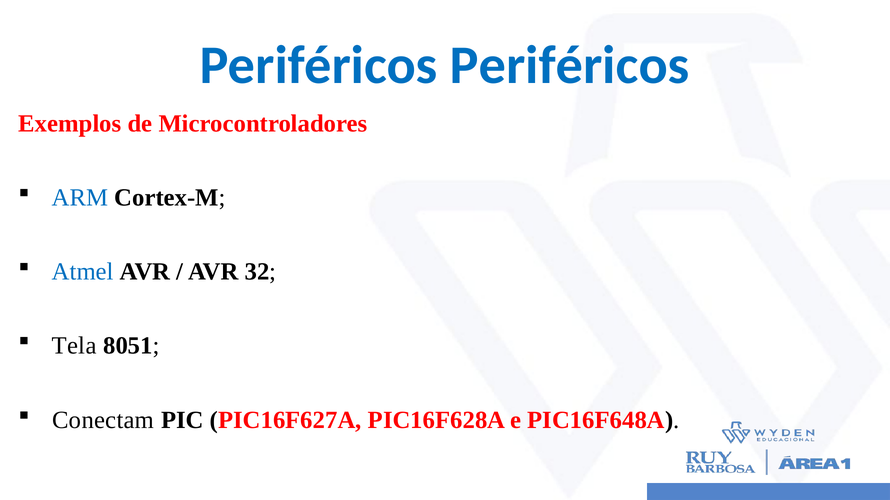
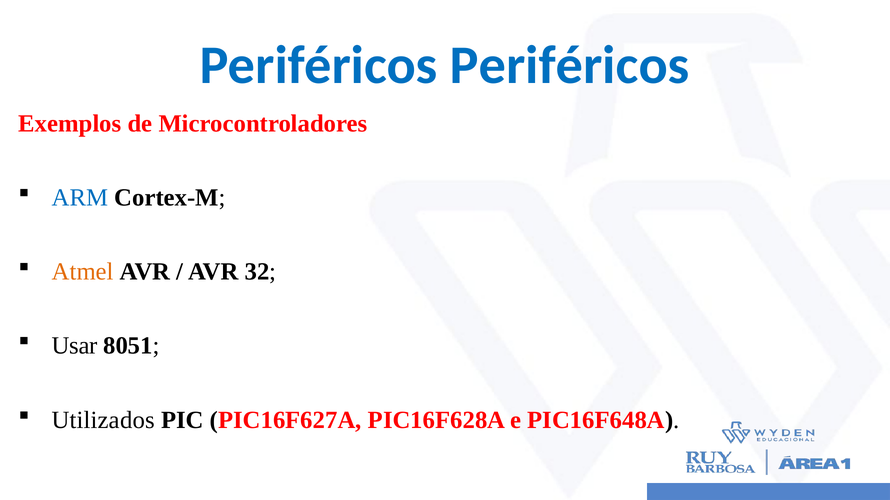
Atmel colour: blue -> orange
Tela: Tela -> Usar
Conectam: Conectam -> Utilizados
